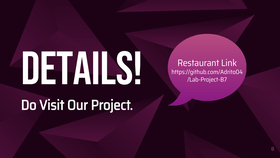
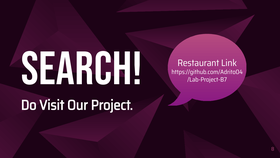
details: details -> search
